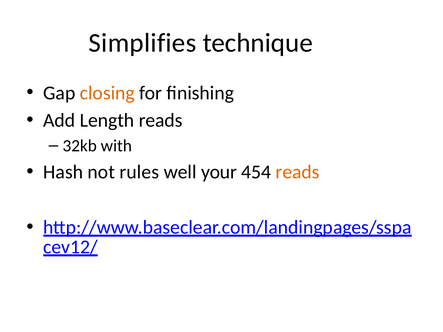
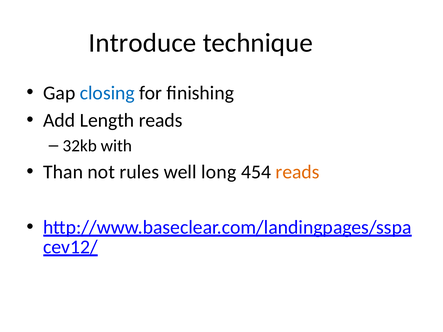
Simplifies: Simplifies -> Introduce
closing colour: orange -> blue
Hash: Hash -> Than
your: your -> long
